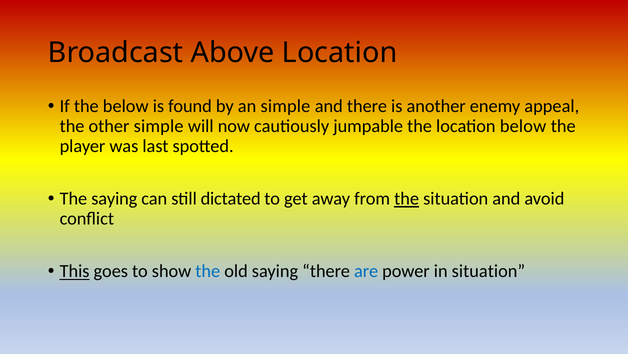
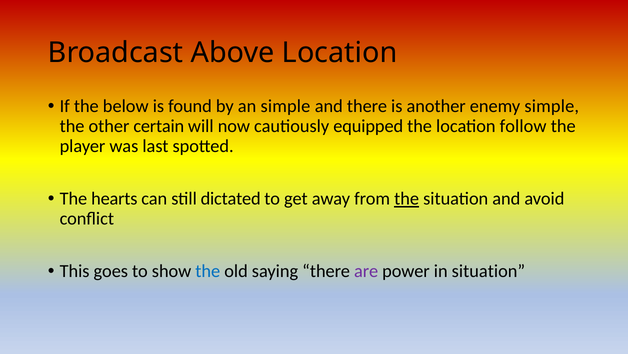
enemy appeal: appeal -> simple
other simple: simple -> certain
jumpable: jumpable -> equipped
location below: below -> follow
The saying: saying -> hearts
This underline: present -> none
are colour: blue -> purple
